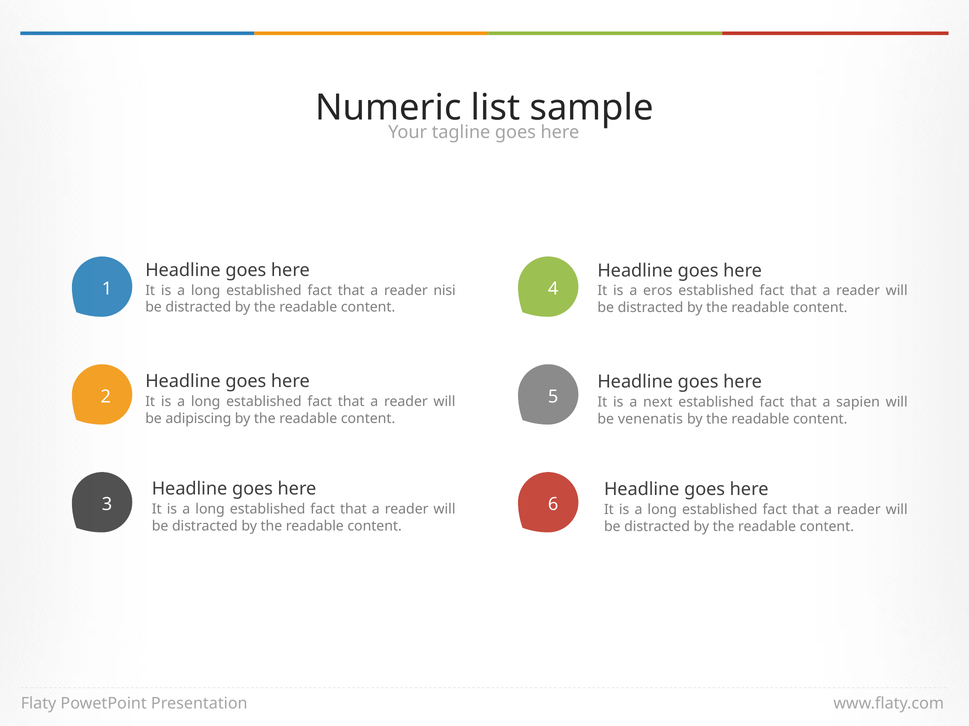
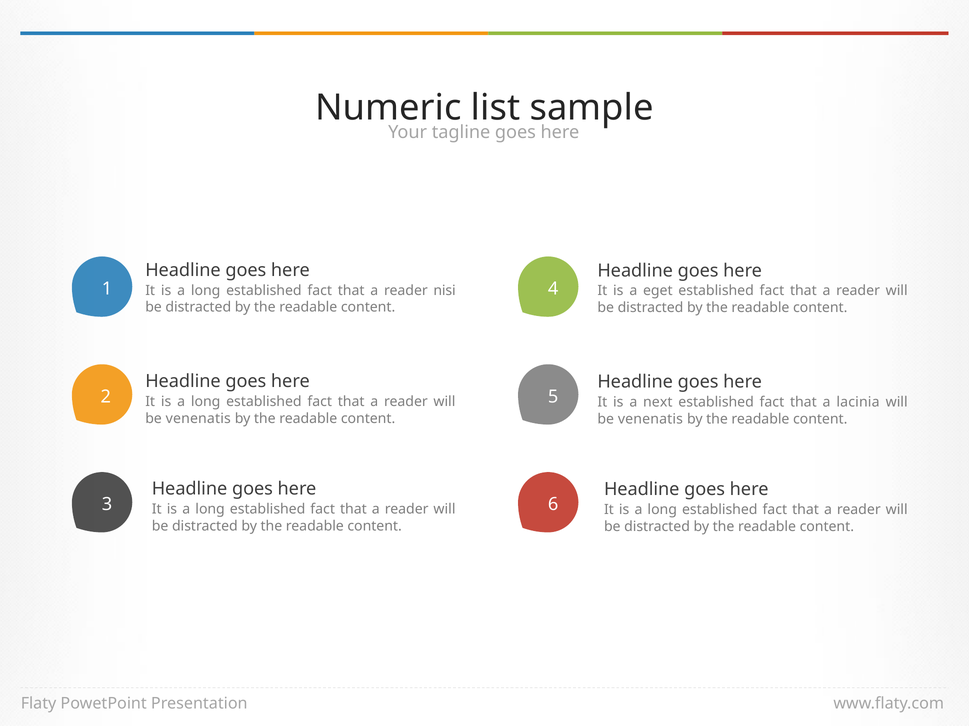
eros: eros -> eget
sapien: sapien -> lacinia
adipiscing at (198, 419): adipiscing -> venenatis
